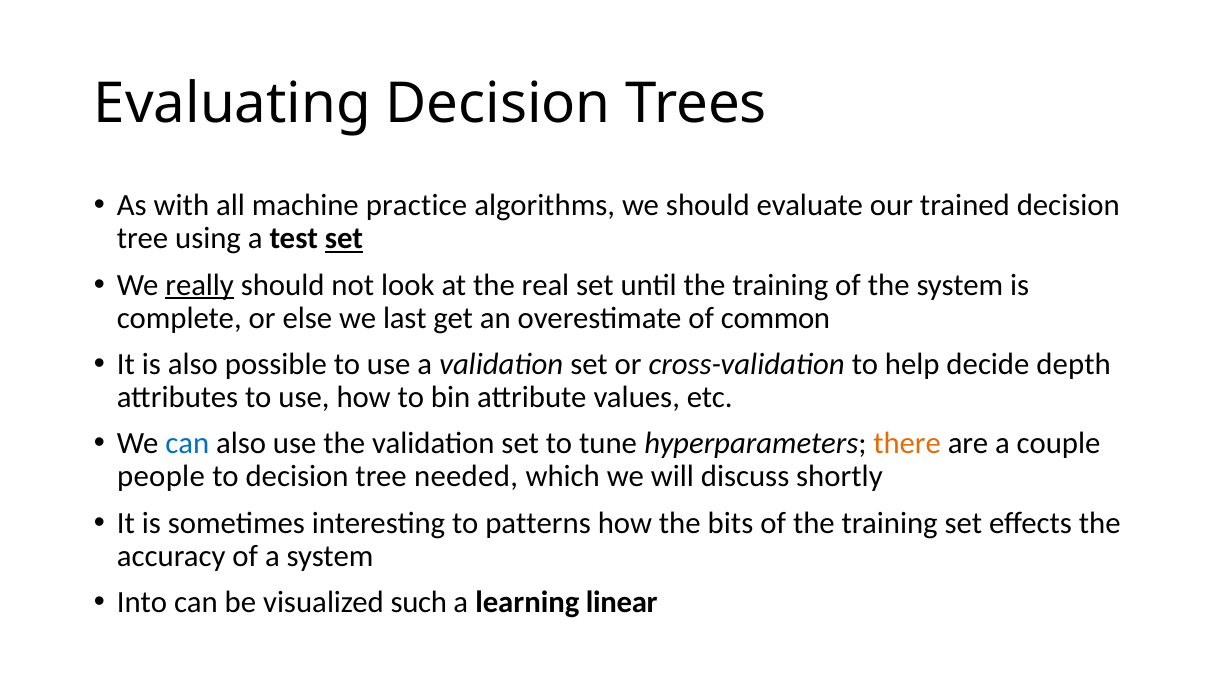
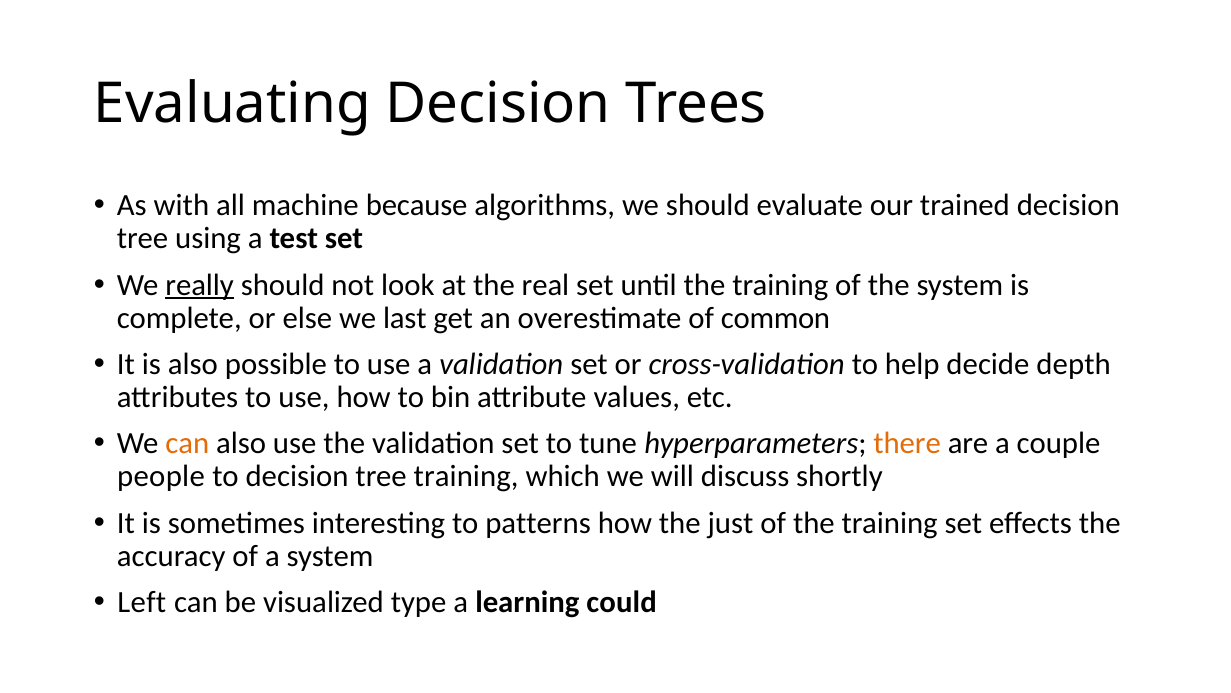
practice: practice -> because
set at (344, 239) underline: present -> none
can at (187, 443) colour: blue -> orange
tree needed: needed -> training
bits: bits -> just
Into: Into -> Left
such: such -> type
linear: linear -> could
